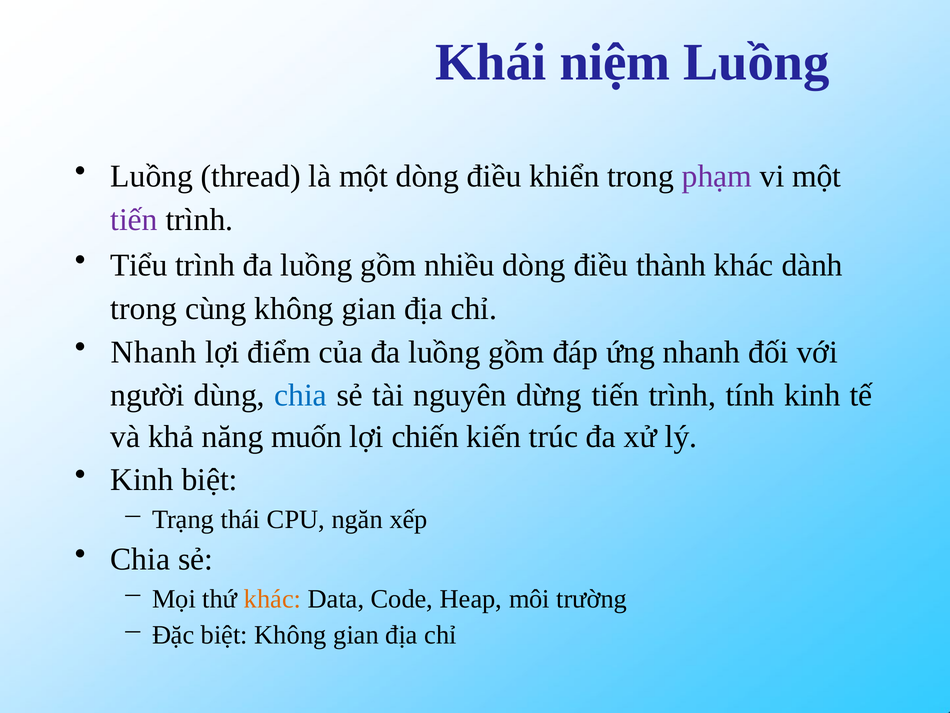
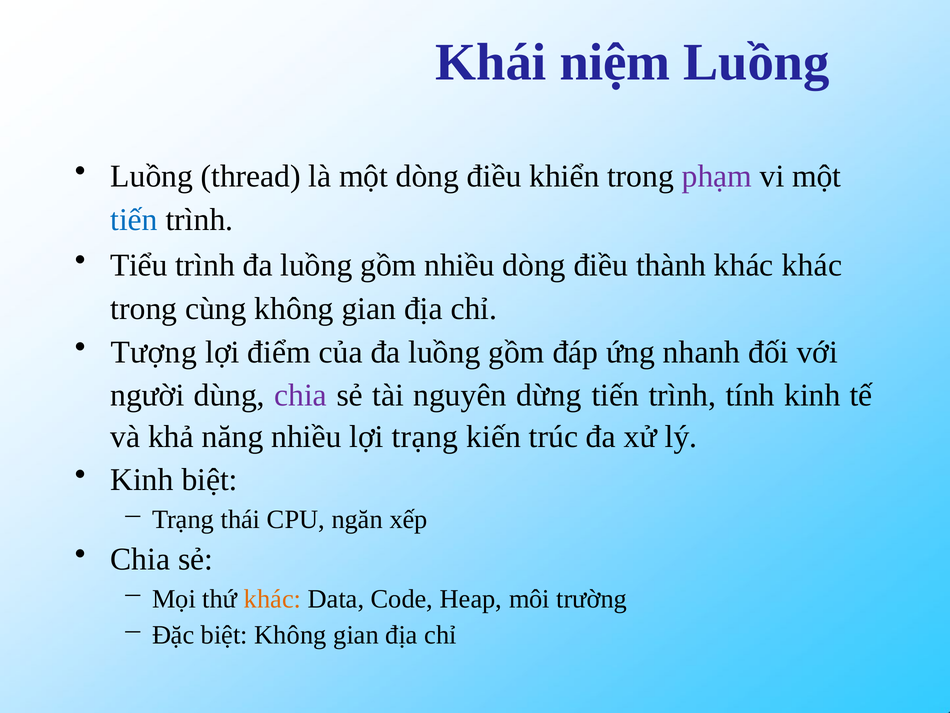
tiến at (134, 220) colour: purple -> blue
khác dành: dành -> khác
Nhanh at (154, 352): Nhanh -> Tượng
chia at (301, 395) colour: blue -> purple
năng muốn: muốn -> nhiều
lợi chiến: chiến -> trạng
